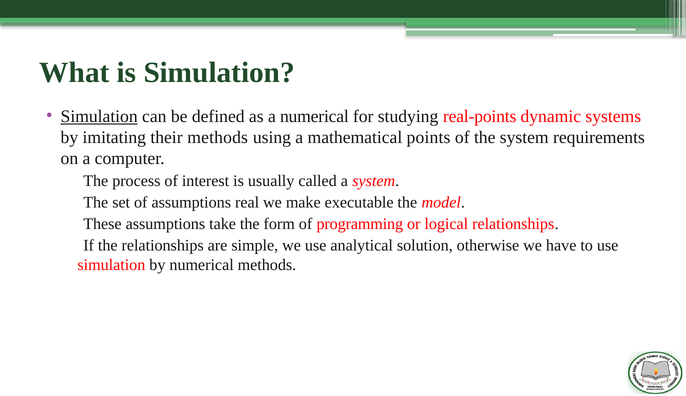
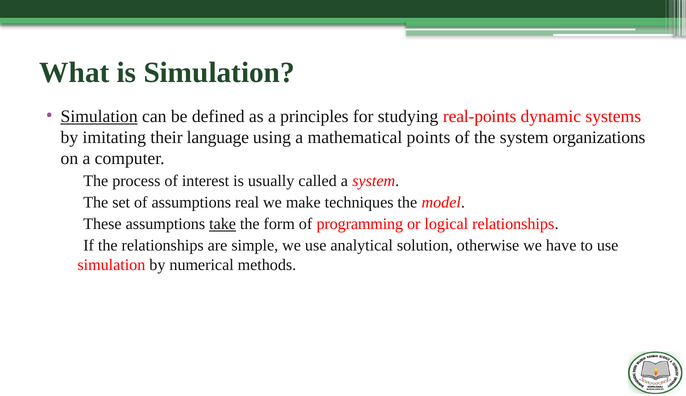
a numerical: numerical -> principles
their methods: methods -> language
requirements: requirements -> organizations
executable: executable -> techniques
take underline: none -> present
